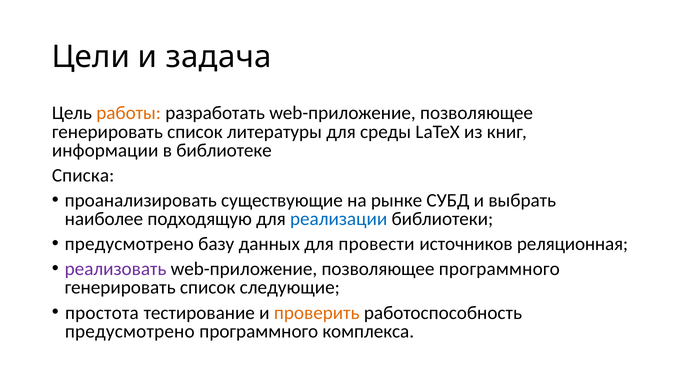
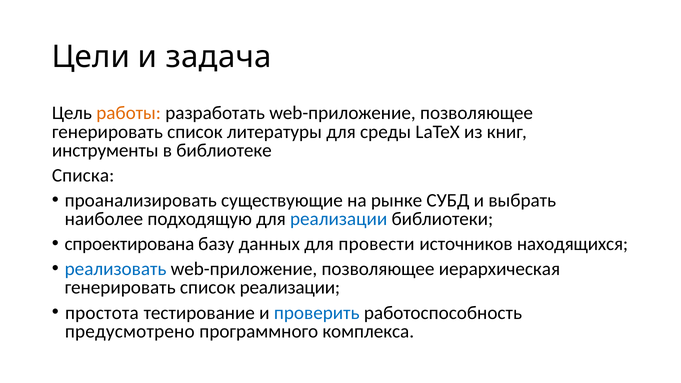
информации: информации -> инструменты
предусмотрено at (129, 244): предусмотрено -> спроектирована
реляционная: реляционная -> находящихся
реализовать colour: purple -> blue
позволяющее программного: программного -> иерархическая
список следующие: следующие -> реализации
проверить colour: orange -> blue
